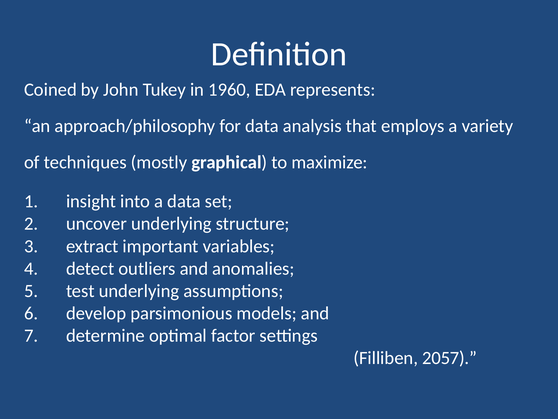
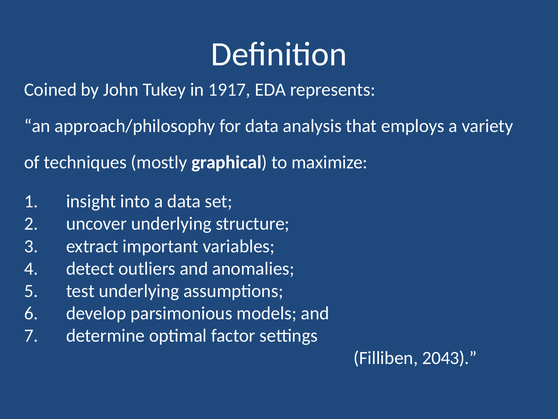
1960: 1960 -> 1917
2057: 2057 -> 2043
